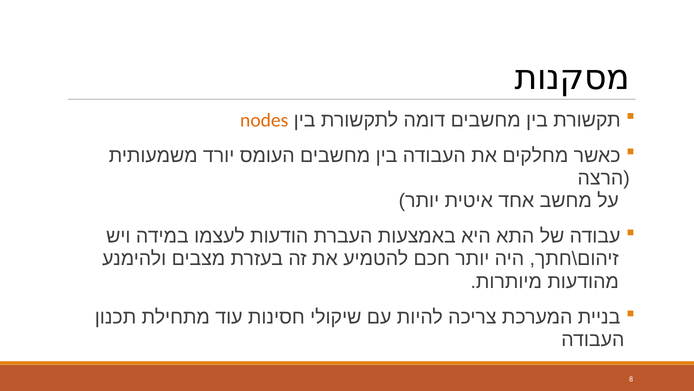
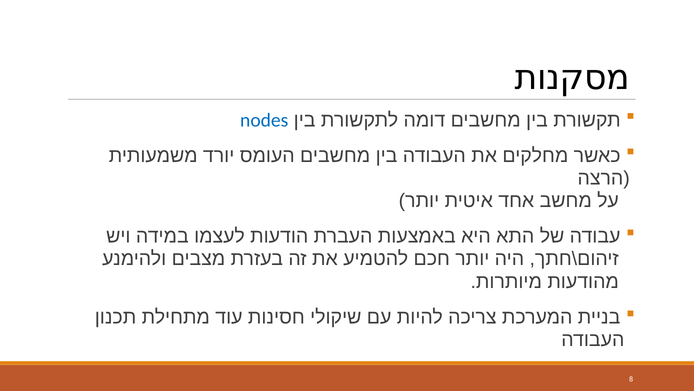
nodes colour: orange -> blue
